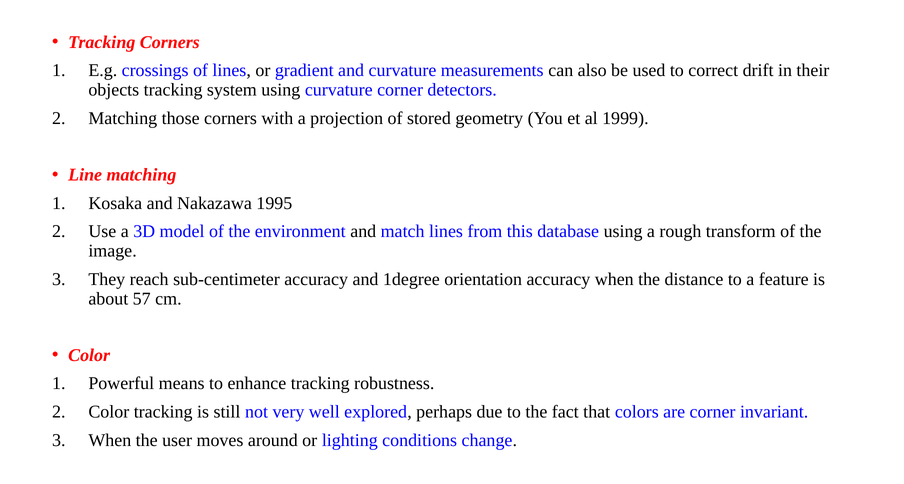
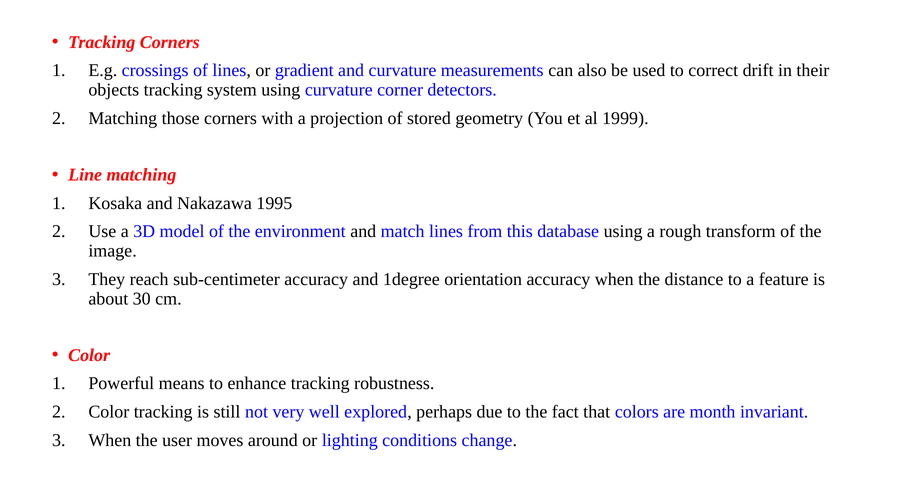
57: 57 -> 30
are corner: corner -> month
